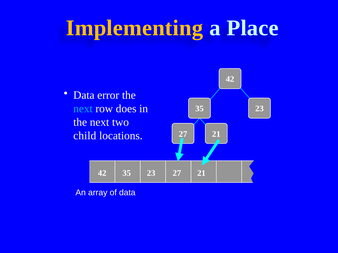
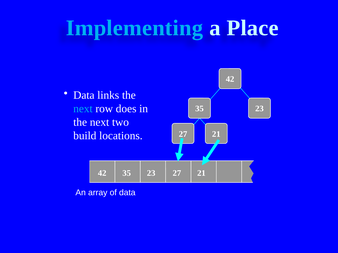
Implementing colour: yellow -> light blue
error: error -> links
child: child -> build
